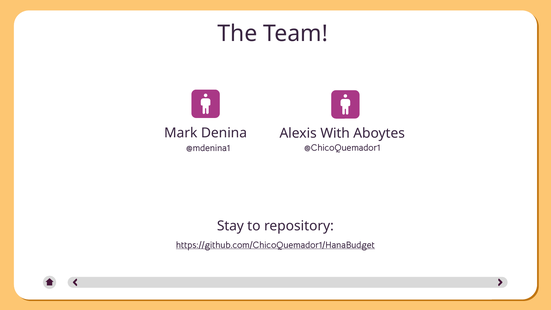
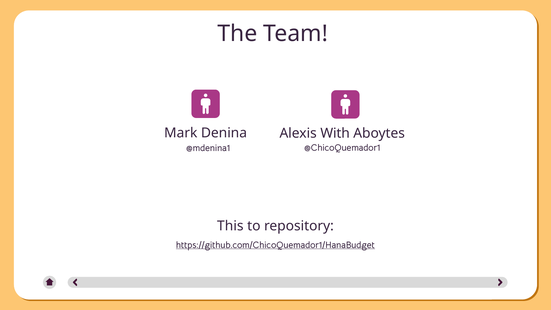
Stay: Stay -> This
